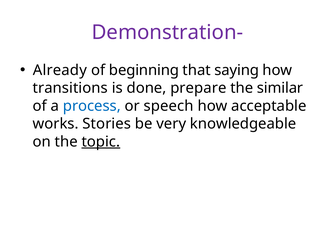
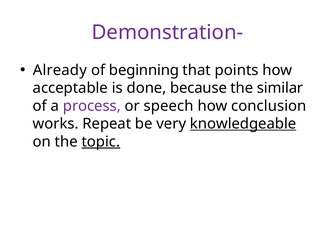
saying: saying -> points
transitions: transitions -> acceptable
prepare: prepare -> because
process colour: blue -> purple
acceptable: acceptable -> conclusion
Stories: Stories -> Repeat
knowledgeable underline: none -> present
